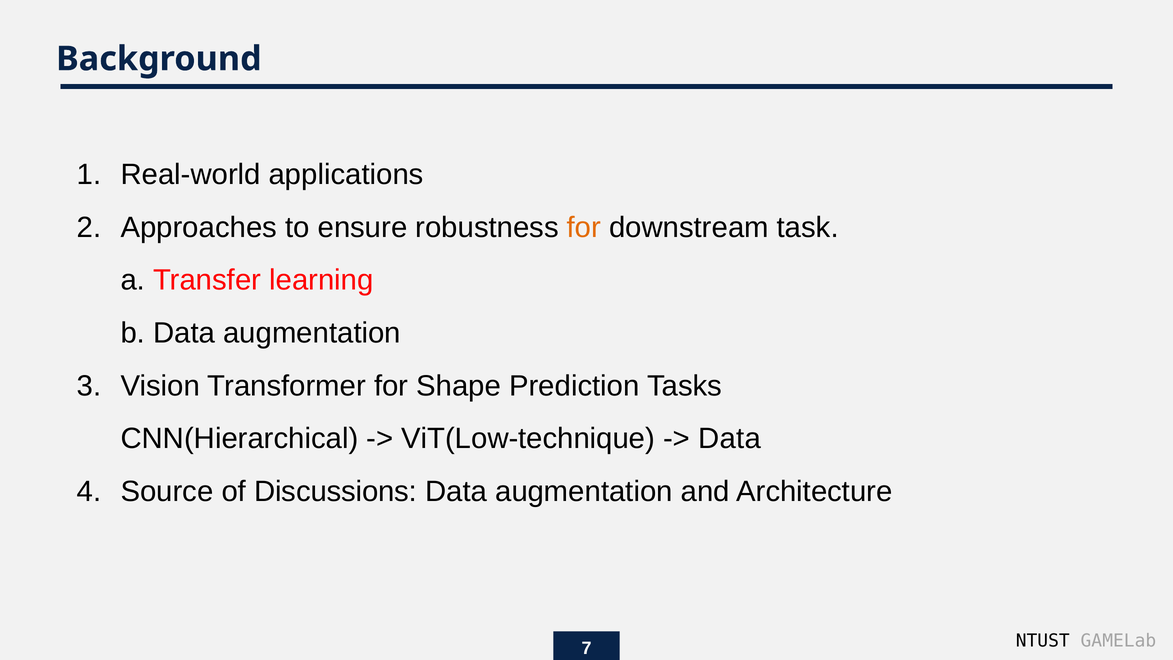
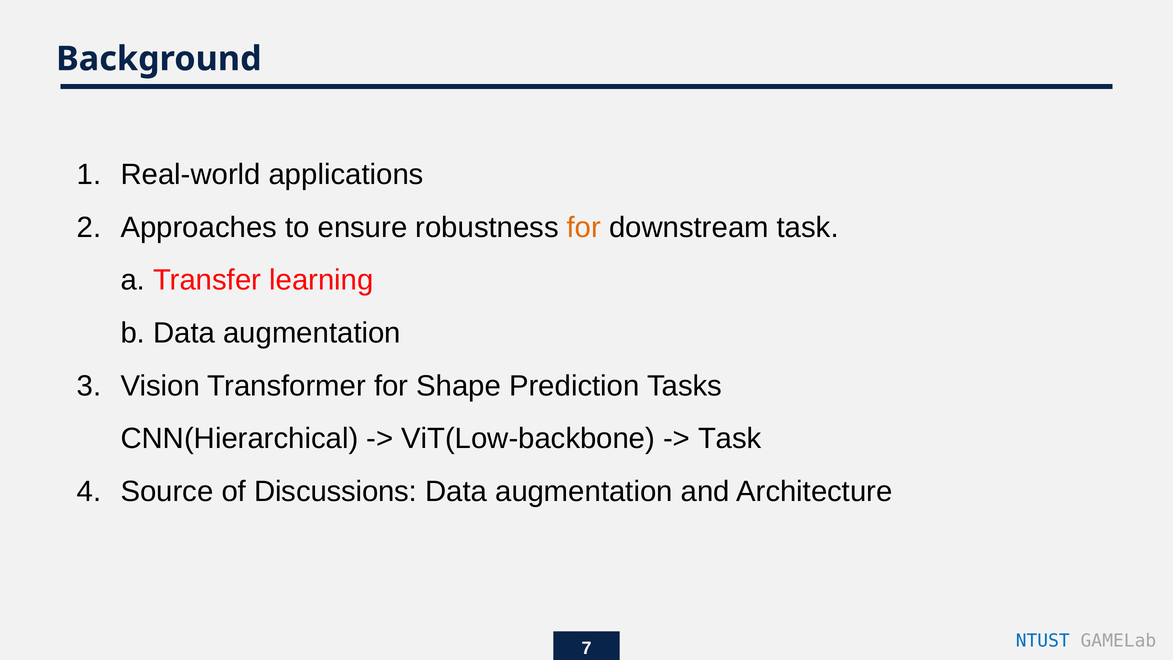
ViT(Low-technique: ViT(Low-technique -> ViT(Low-backbone
Data at (730, 439): Data -> Task
NTUST colour: black -> blue
